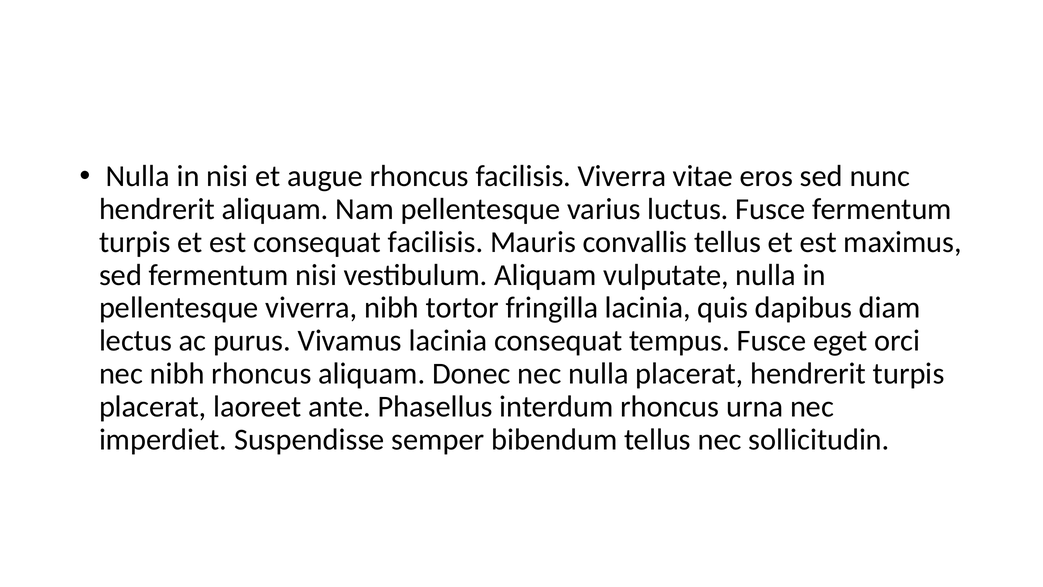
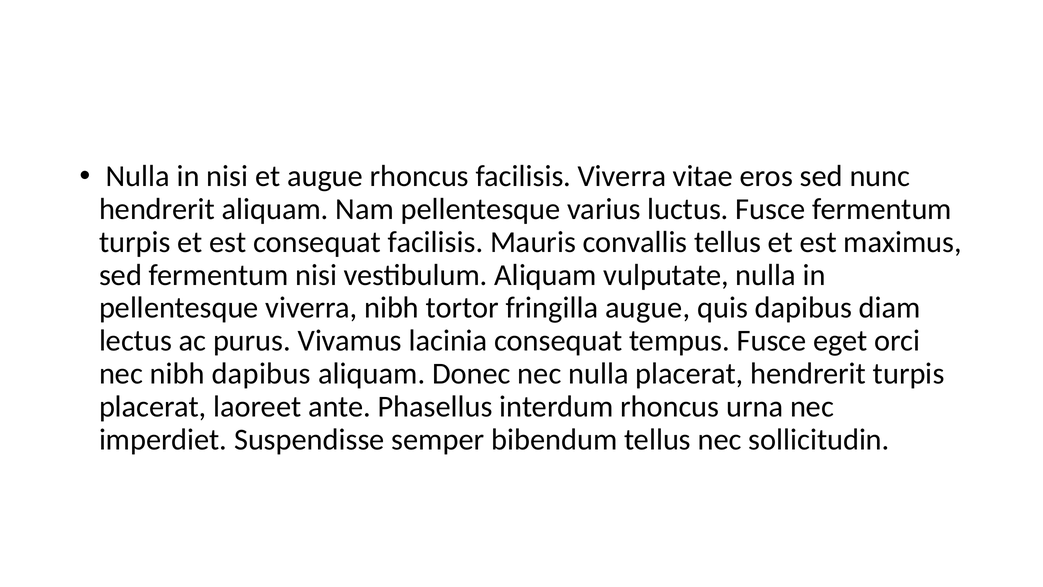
fringilla lacinia: lacinia -> augue
nibh rhoncus: rhoncus -> dapibus
